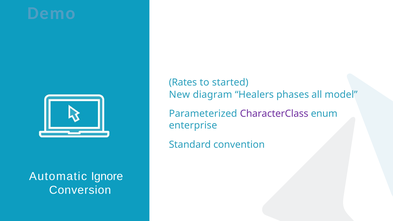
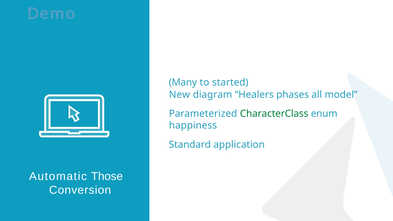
Rates: Rates -> Many
CharacterClass colour: purple -> green
enterprise: enterprise -> happiness
convention: convention -> application
Ignore: Ignore -> Those
